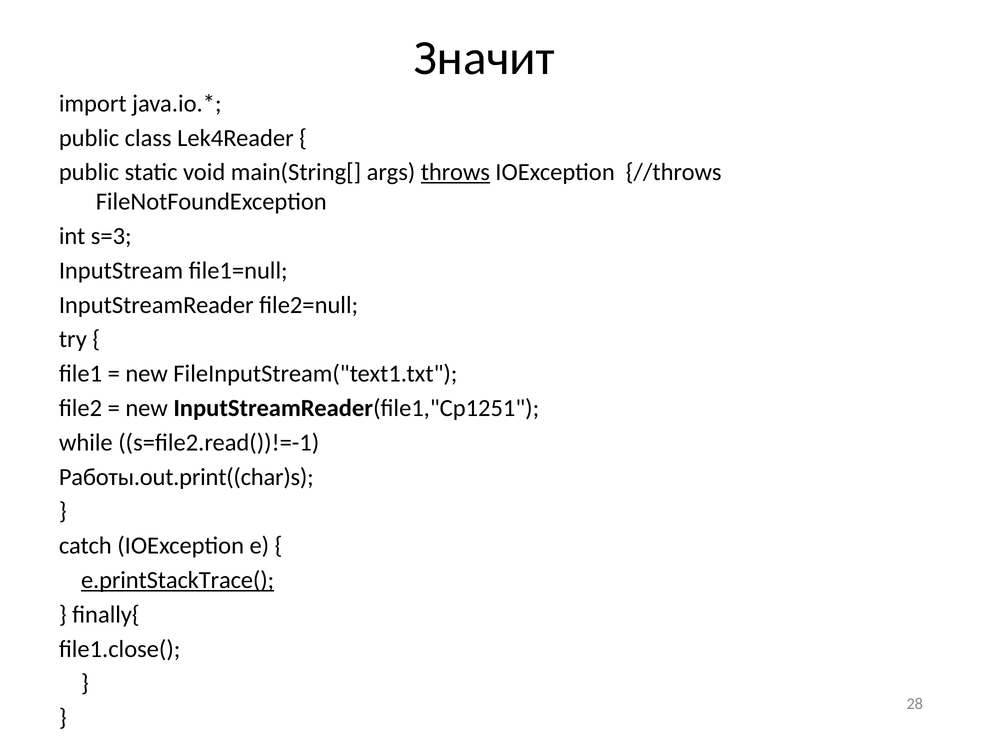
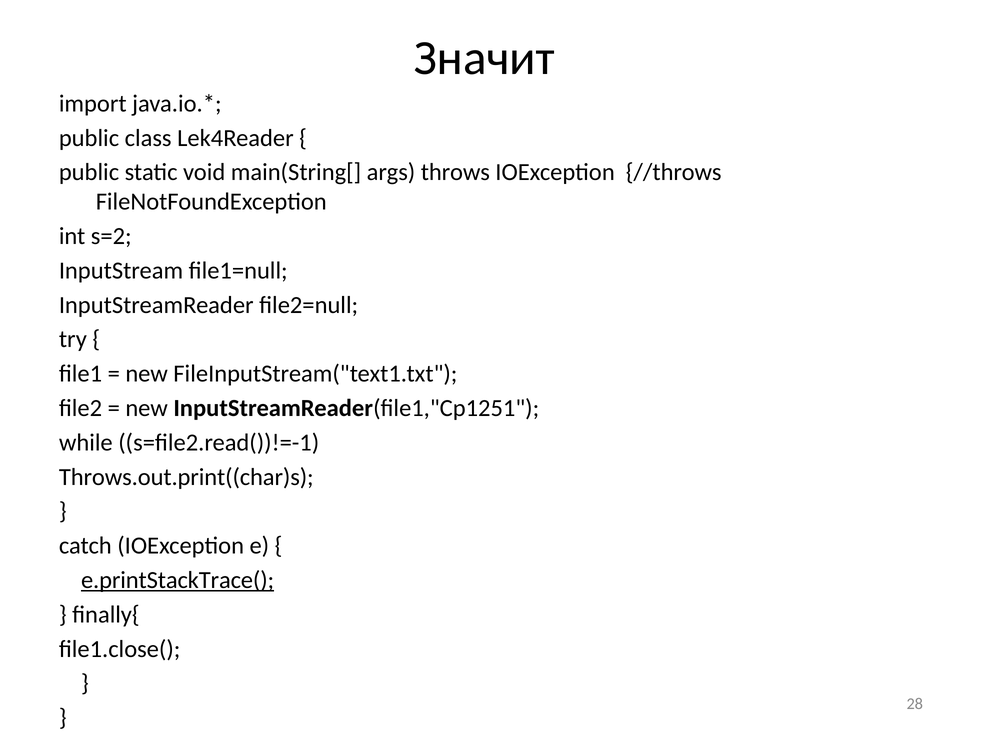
throws underline: present -> none
s=3: s=3 -> s=2
Работы.out.print((char)s: Работы.out.print((char)s -> Throws.out.print((char)s
